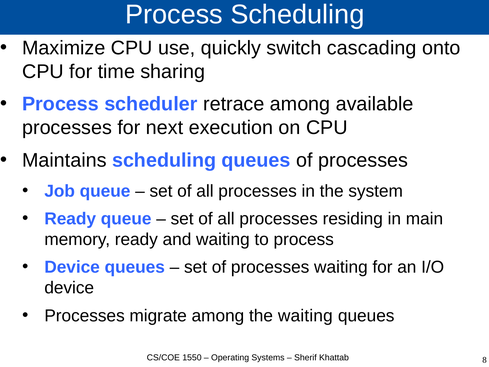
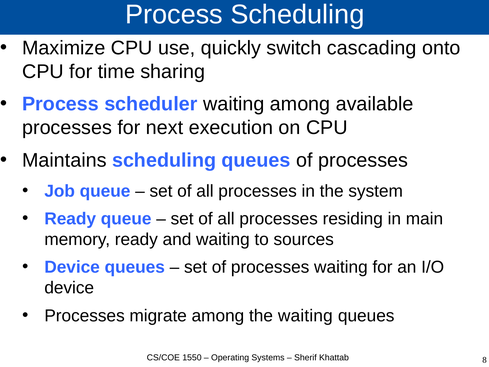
scheduler retrace: retrace -> waiting
to process: process -> sources
